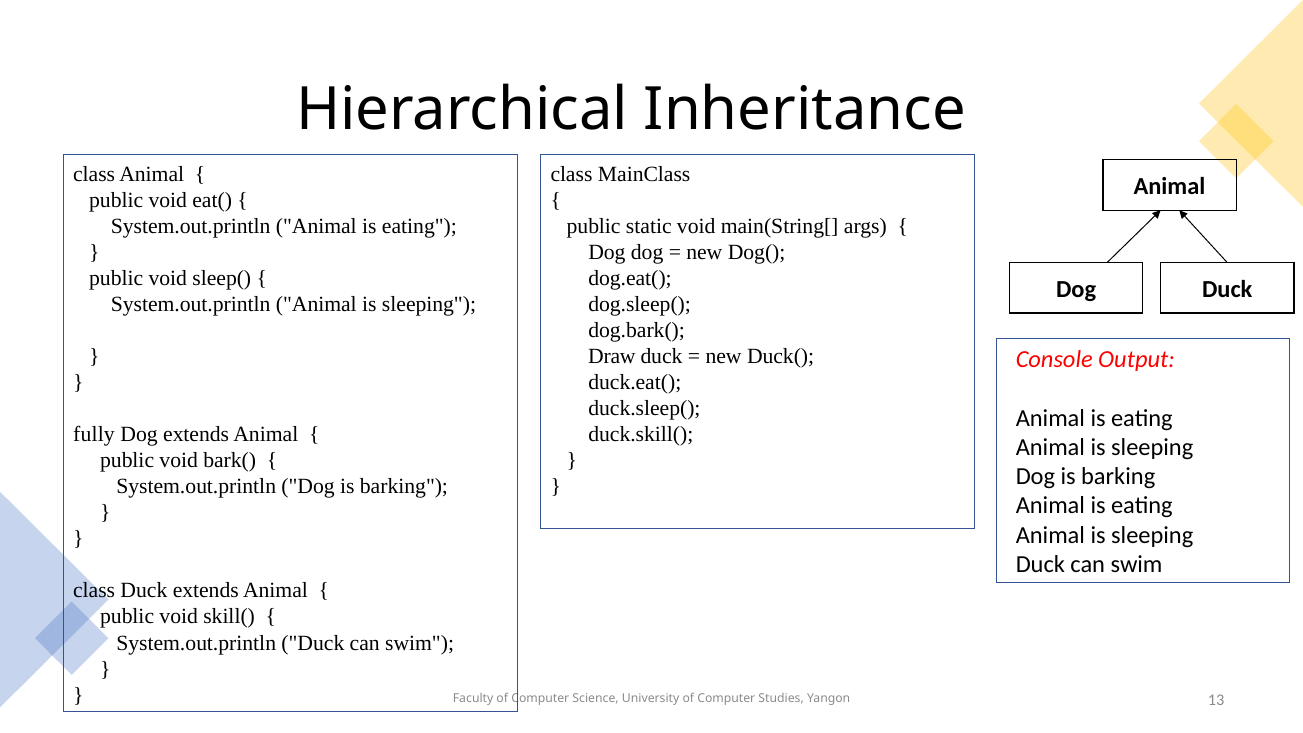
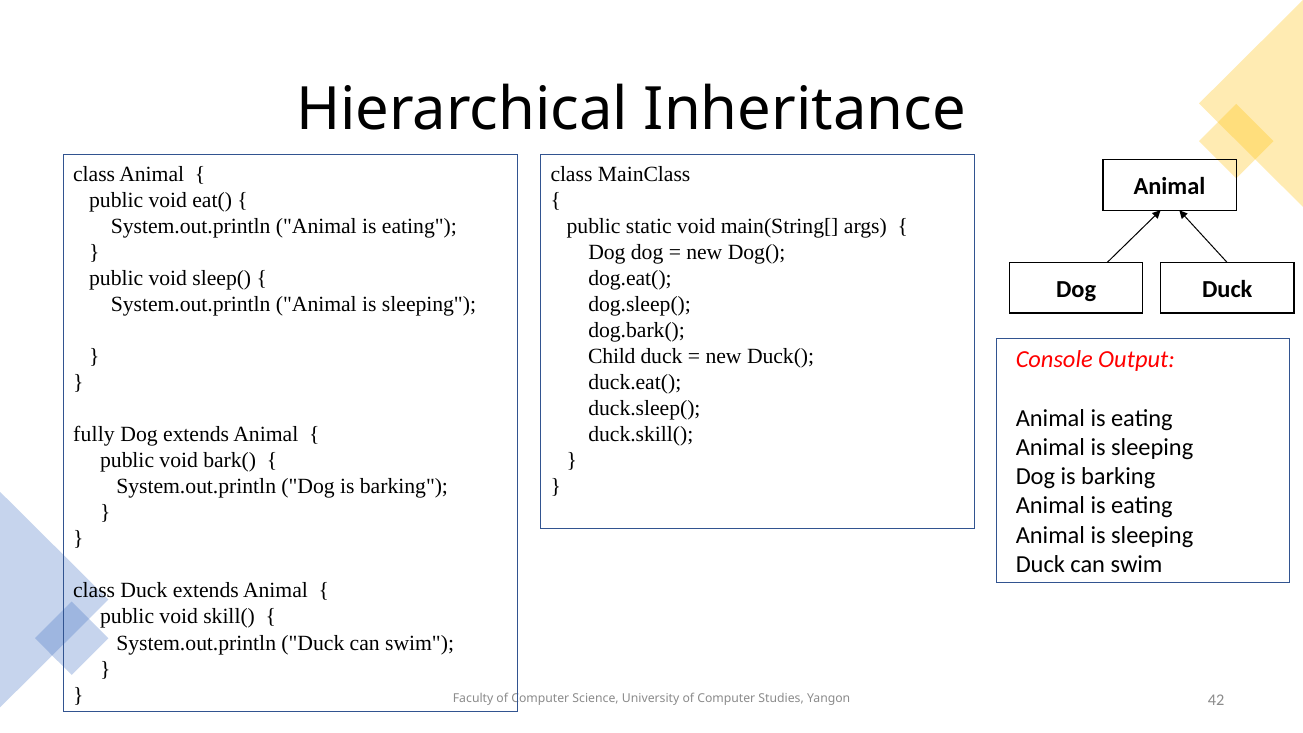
Draw: Draw -> Child
13: 13 -> 42
